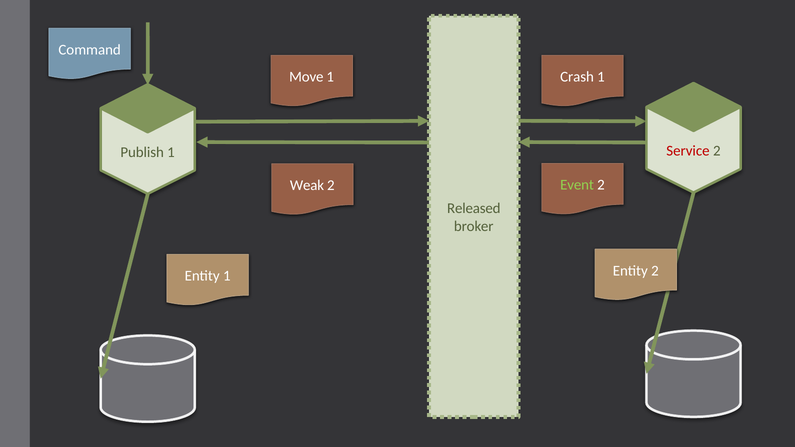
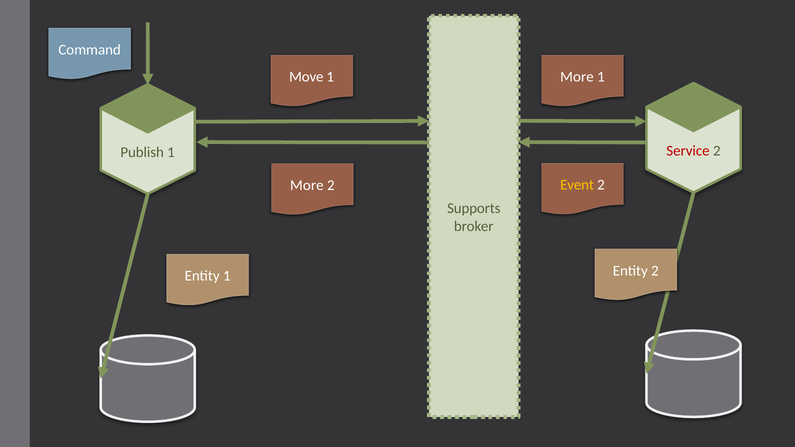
1 Crash: Crash -> More
Event colour: light green -> yellow
Weak at (307, 185): Weak -> More
Released: Released -> Supports
